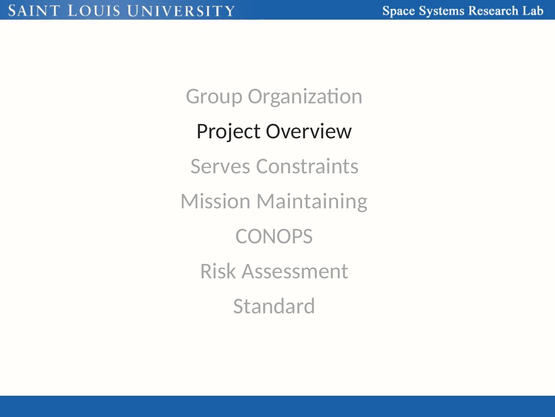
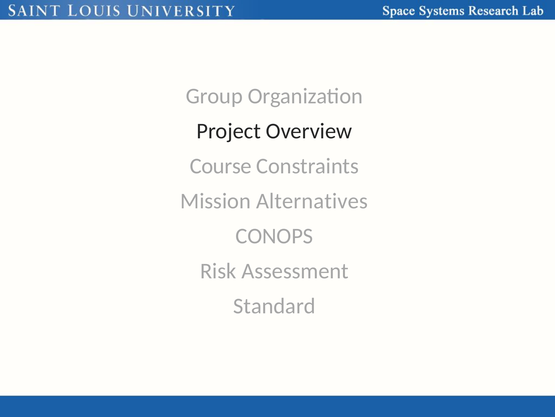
Serves: Serves -> Course
Maintaining: Maintaining -> Alternatives
